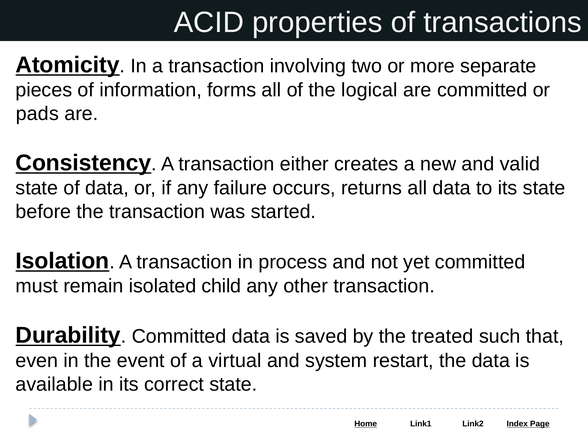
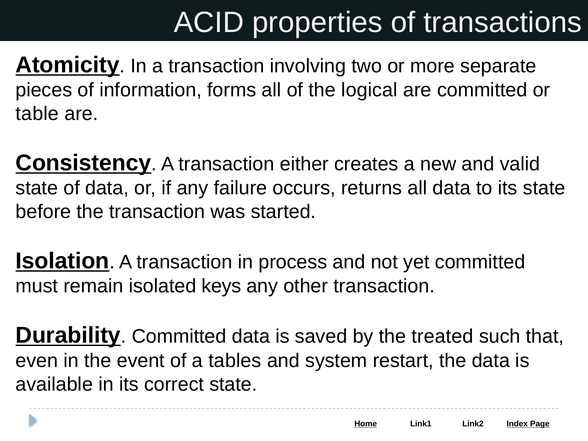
pads: pads -> table
child: child -> keys
virtual: virtual -> tables
